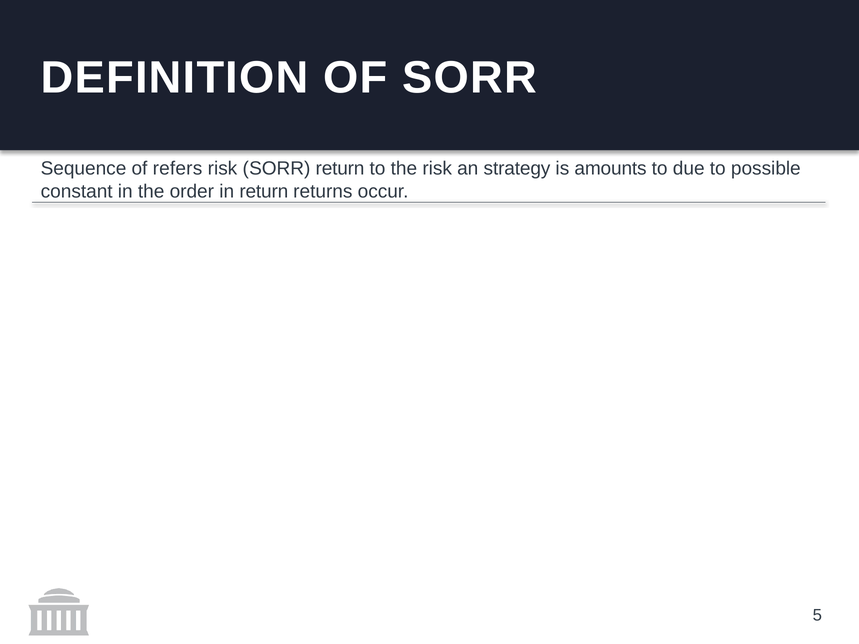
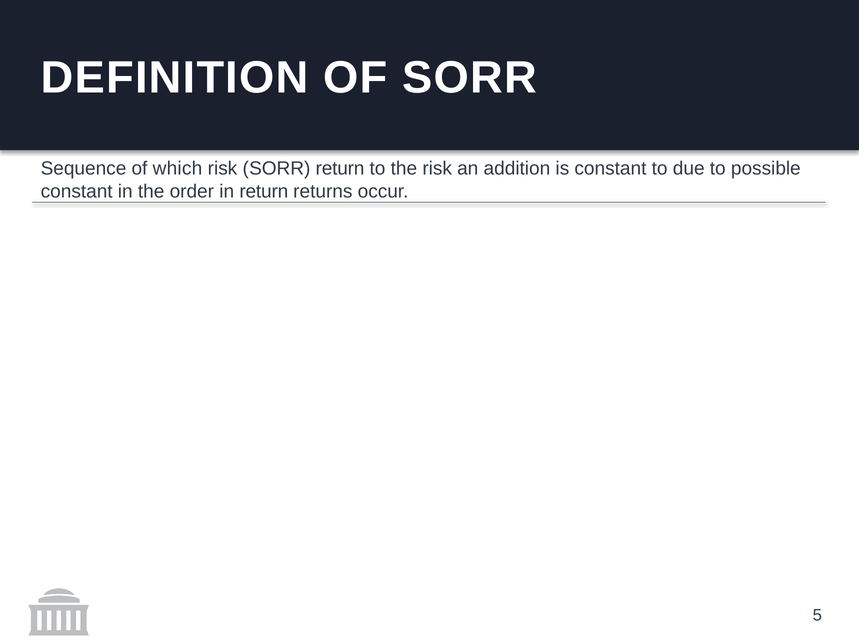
refers: refers -> which
strategy: strategy -> addition
is amounts: amounts -> constant
